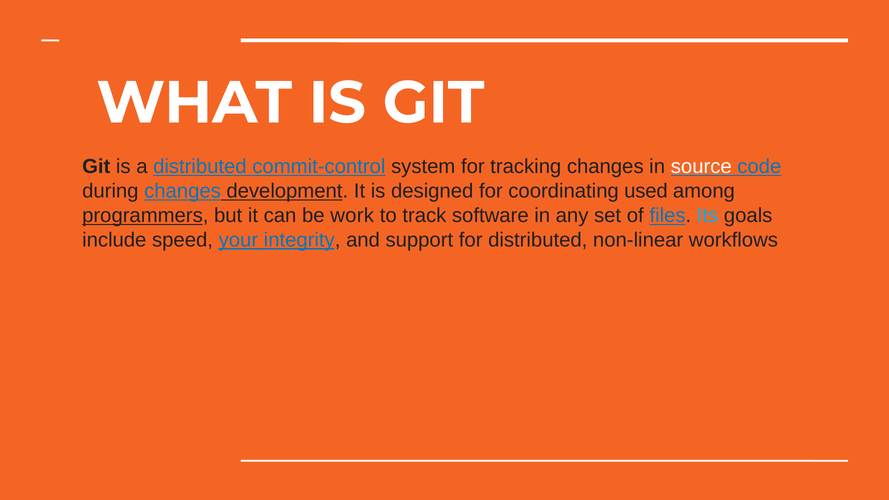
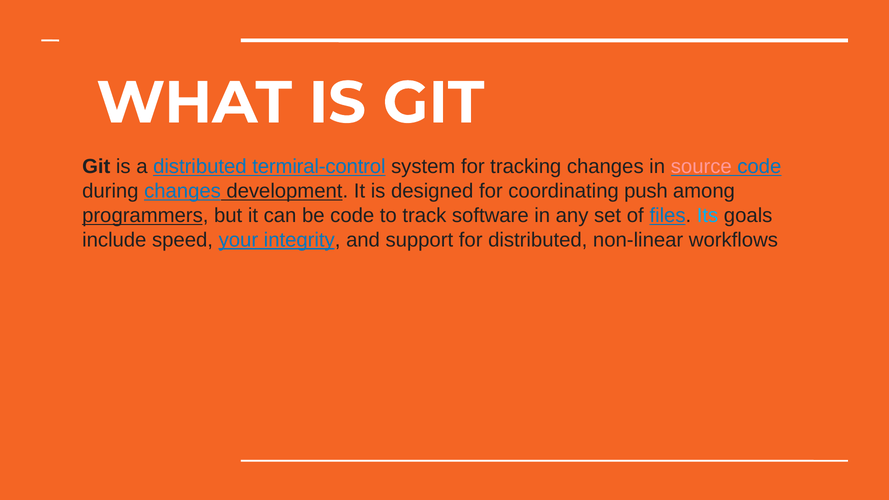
commit-control: commit-control -> termiral-control
source colour: white -> pink
used: used -> push
be work: work -> code
